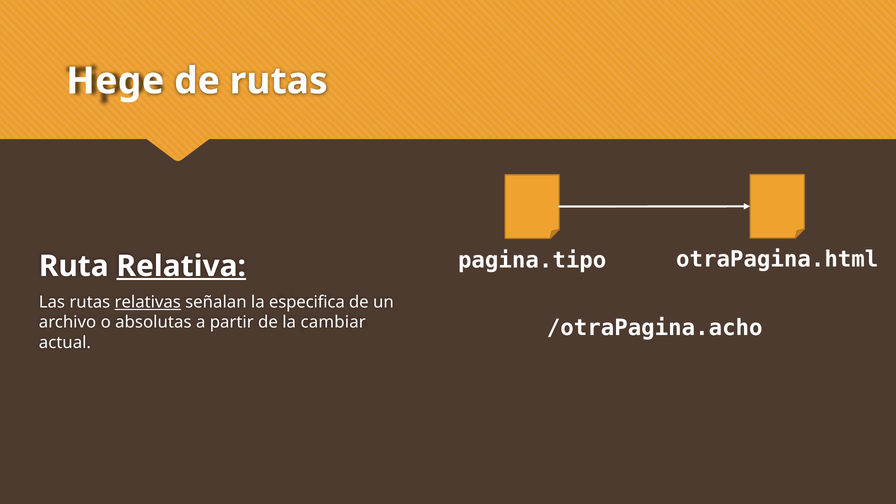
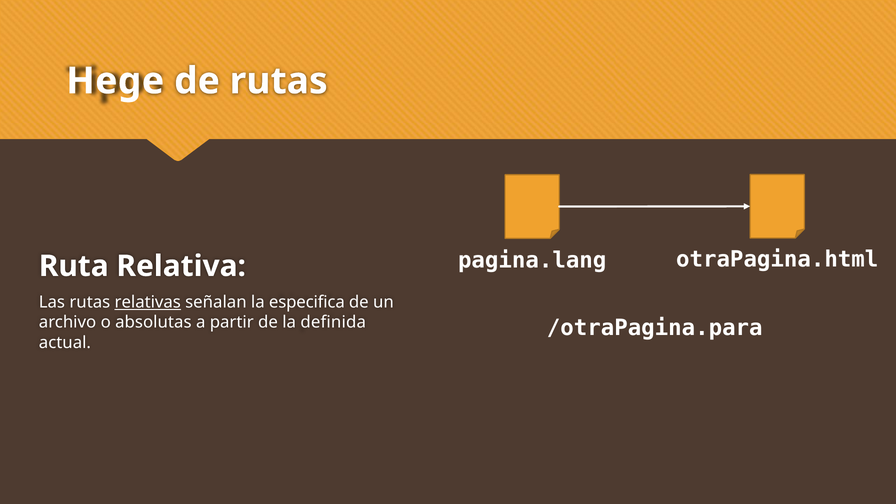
pagina.tipo: pagina.tipo -> pagina.lang
Relativa underline: present -> none
cambiar: cambiar -> definida
/otraPagina.acho: /otraPagina.acho -> /otraPagina.para
